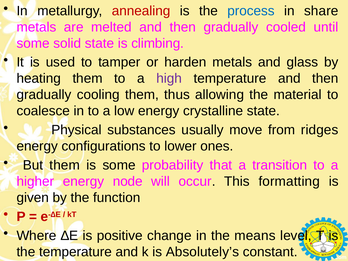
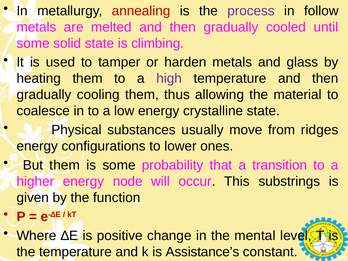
process colour: blue -> purple
share: share -> follow
formatting: formatting -> substrings
means: means -> mental
Absolutely’s: Absolutely’s -> Assistance’s
